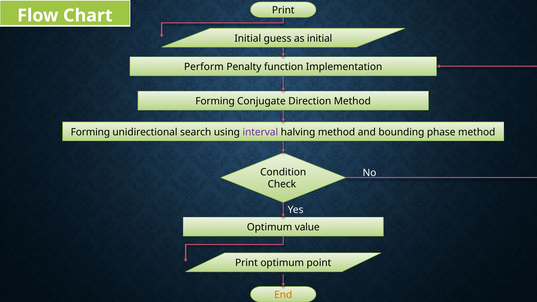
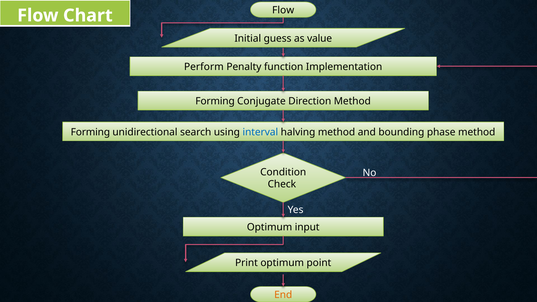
Print at (283, 10): Print -> Flow
as initial: initial -> value
interval colour: purple -> blue
value: value -> input
